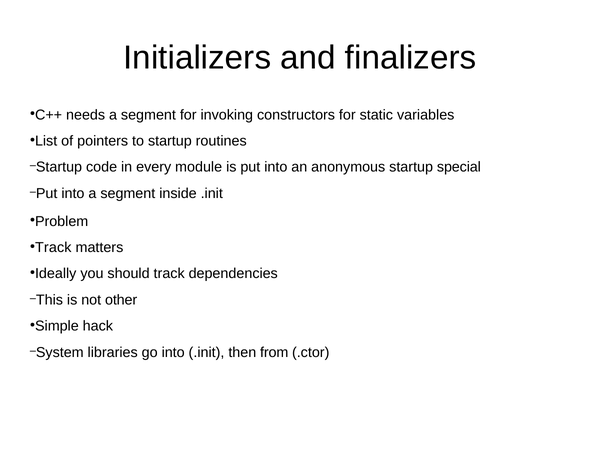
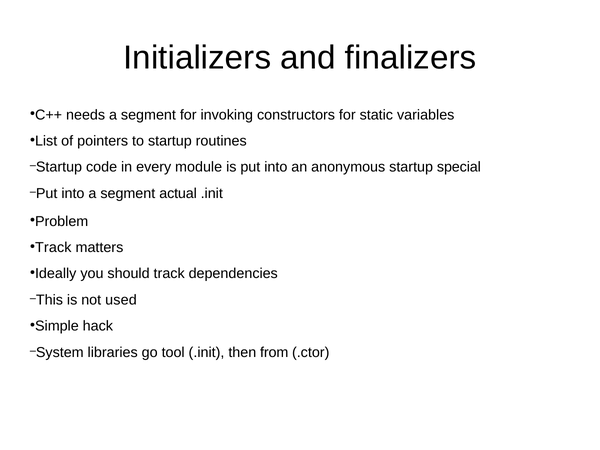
inside: inside -> actual
other: other -> used
go into: into -> tool
